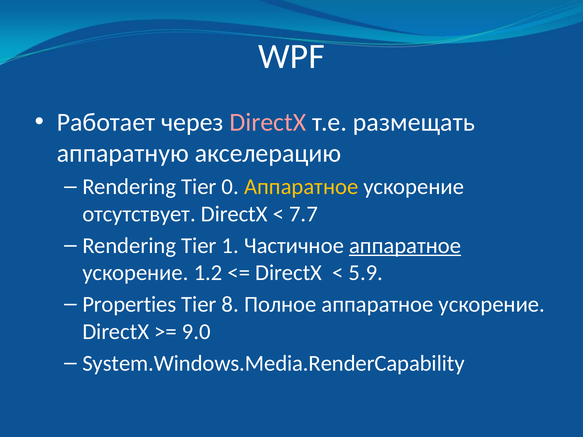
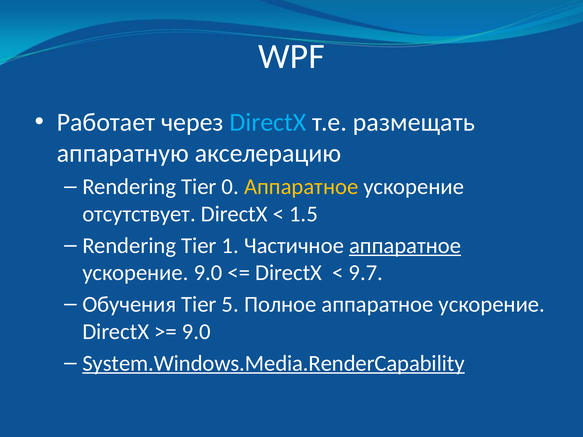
DirectX at (268, 122) colour: pink -> light blue
7.7: 7.7 -> 1.5
ускорение 1.2: 1.2 -> 9.0
5.9: 5.9 -> 9.7
Properties: Properties -> Обучения
8: 8 -> 5
System.Windows.Media.RenderCapability underline: none -> present
